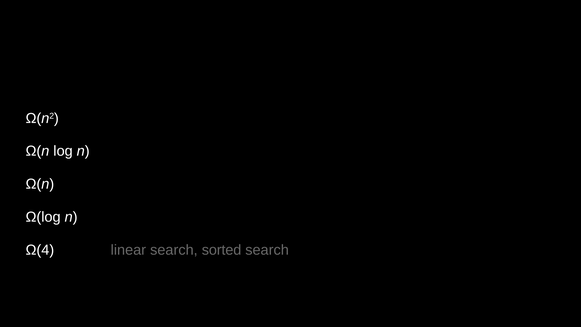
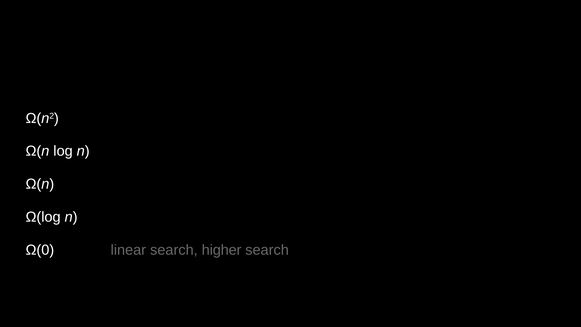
Ω(4: Ω(4 -> Ω(0
sorted: sorted -> higher
